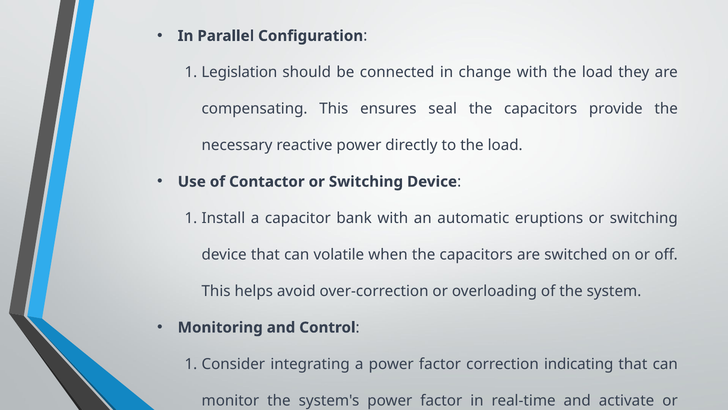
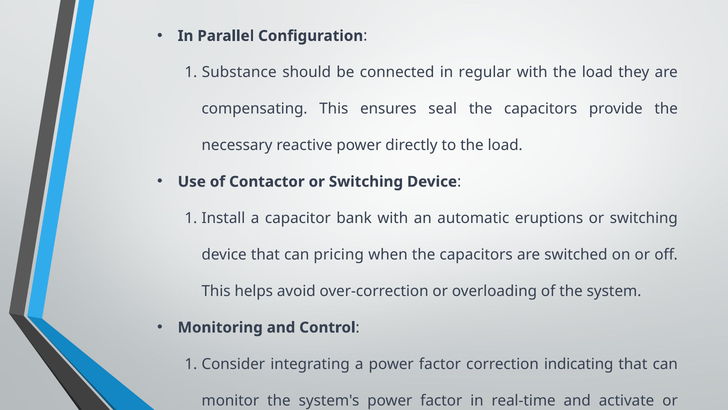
Legislation: Legislation -> Substance
change: change -> regular
volatile: volatile -> pricing
